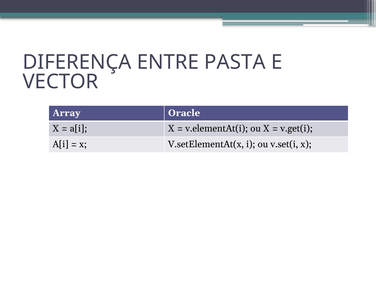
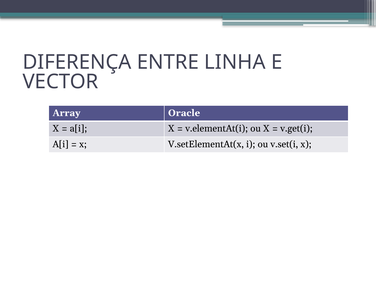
PASTA: PASTA -> LINHA
